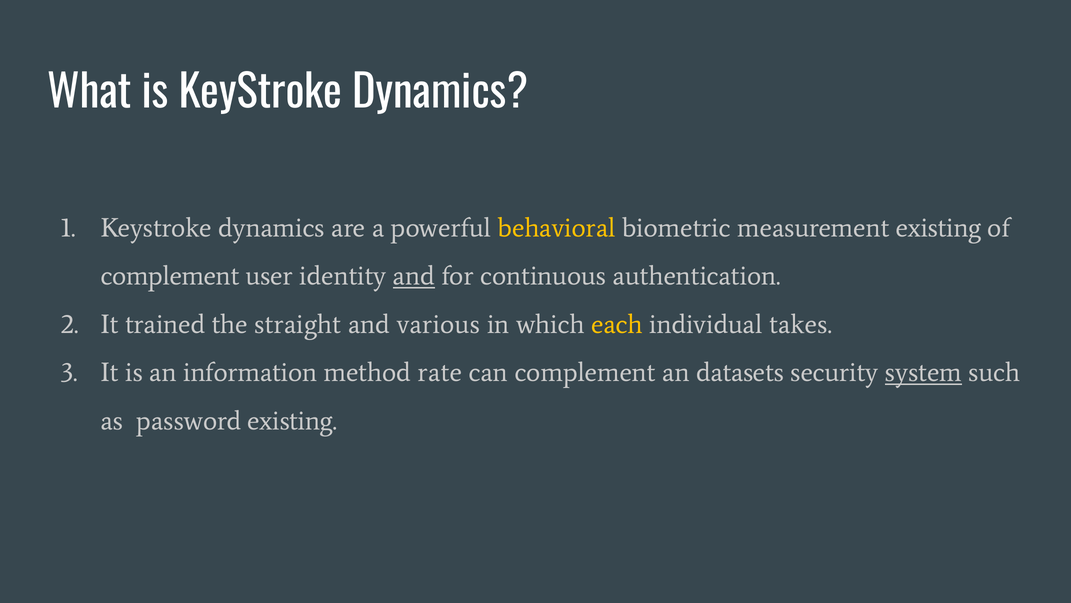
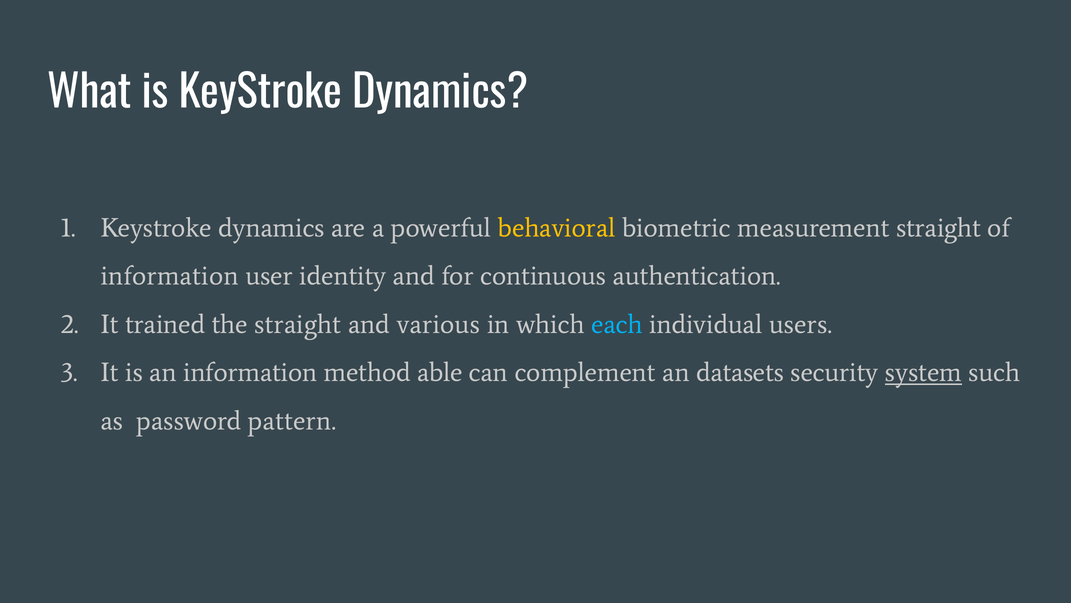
measurement existing: existing -> straight
complement at (170, 276): complement -> information
and at (414, 276) underline: present -> none
each colour: yellow -> light blue
takes: takes -> users
rate: rate -> able
password existing: existing -> pattern
